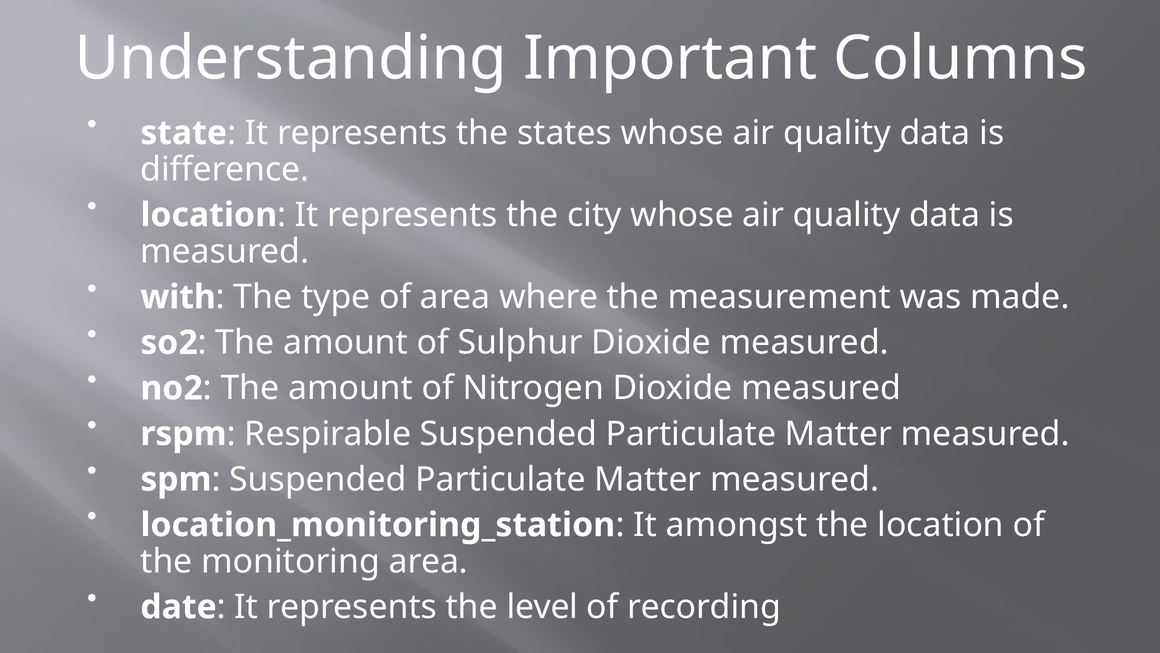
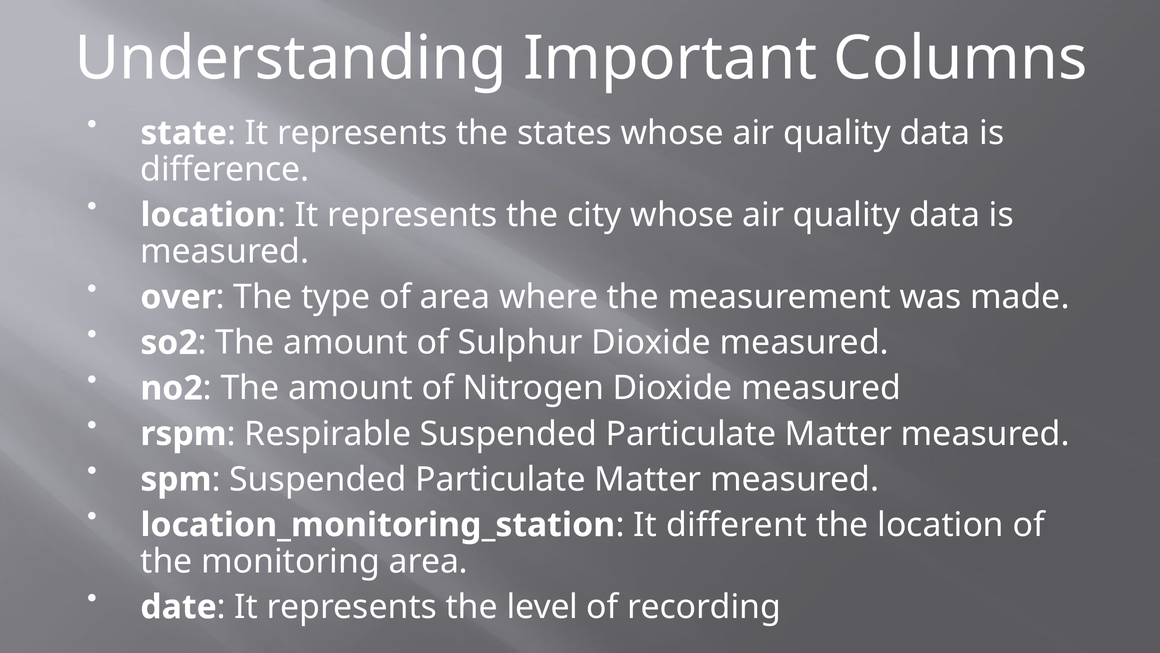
with: with -> over
amongst: amongst -> different
